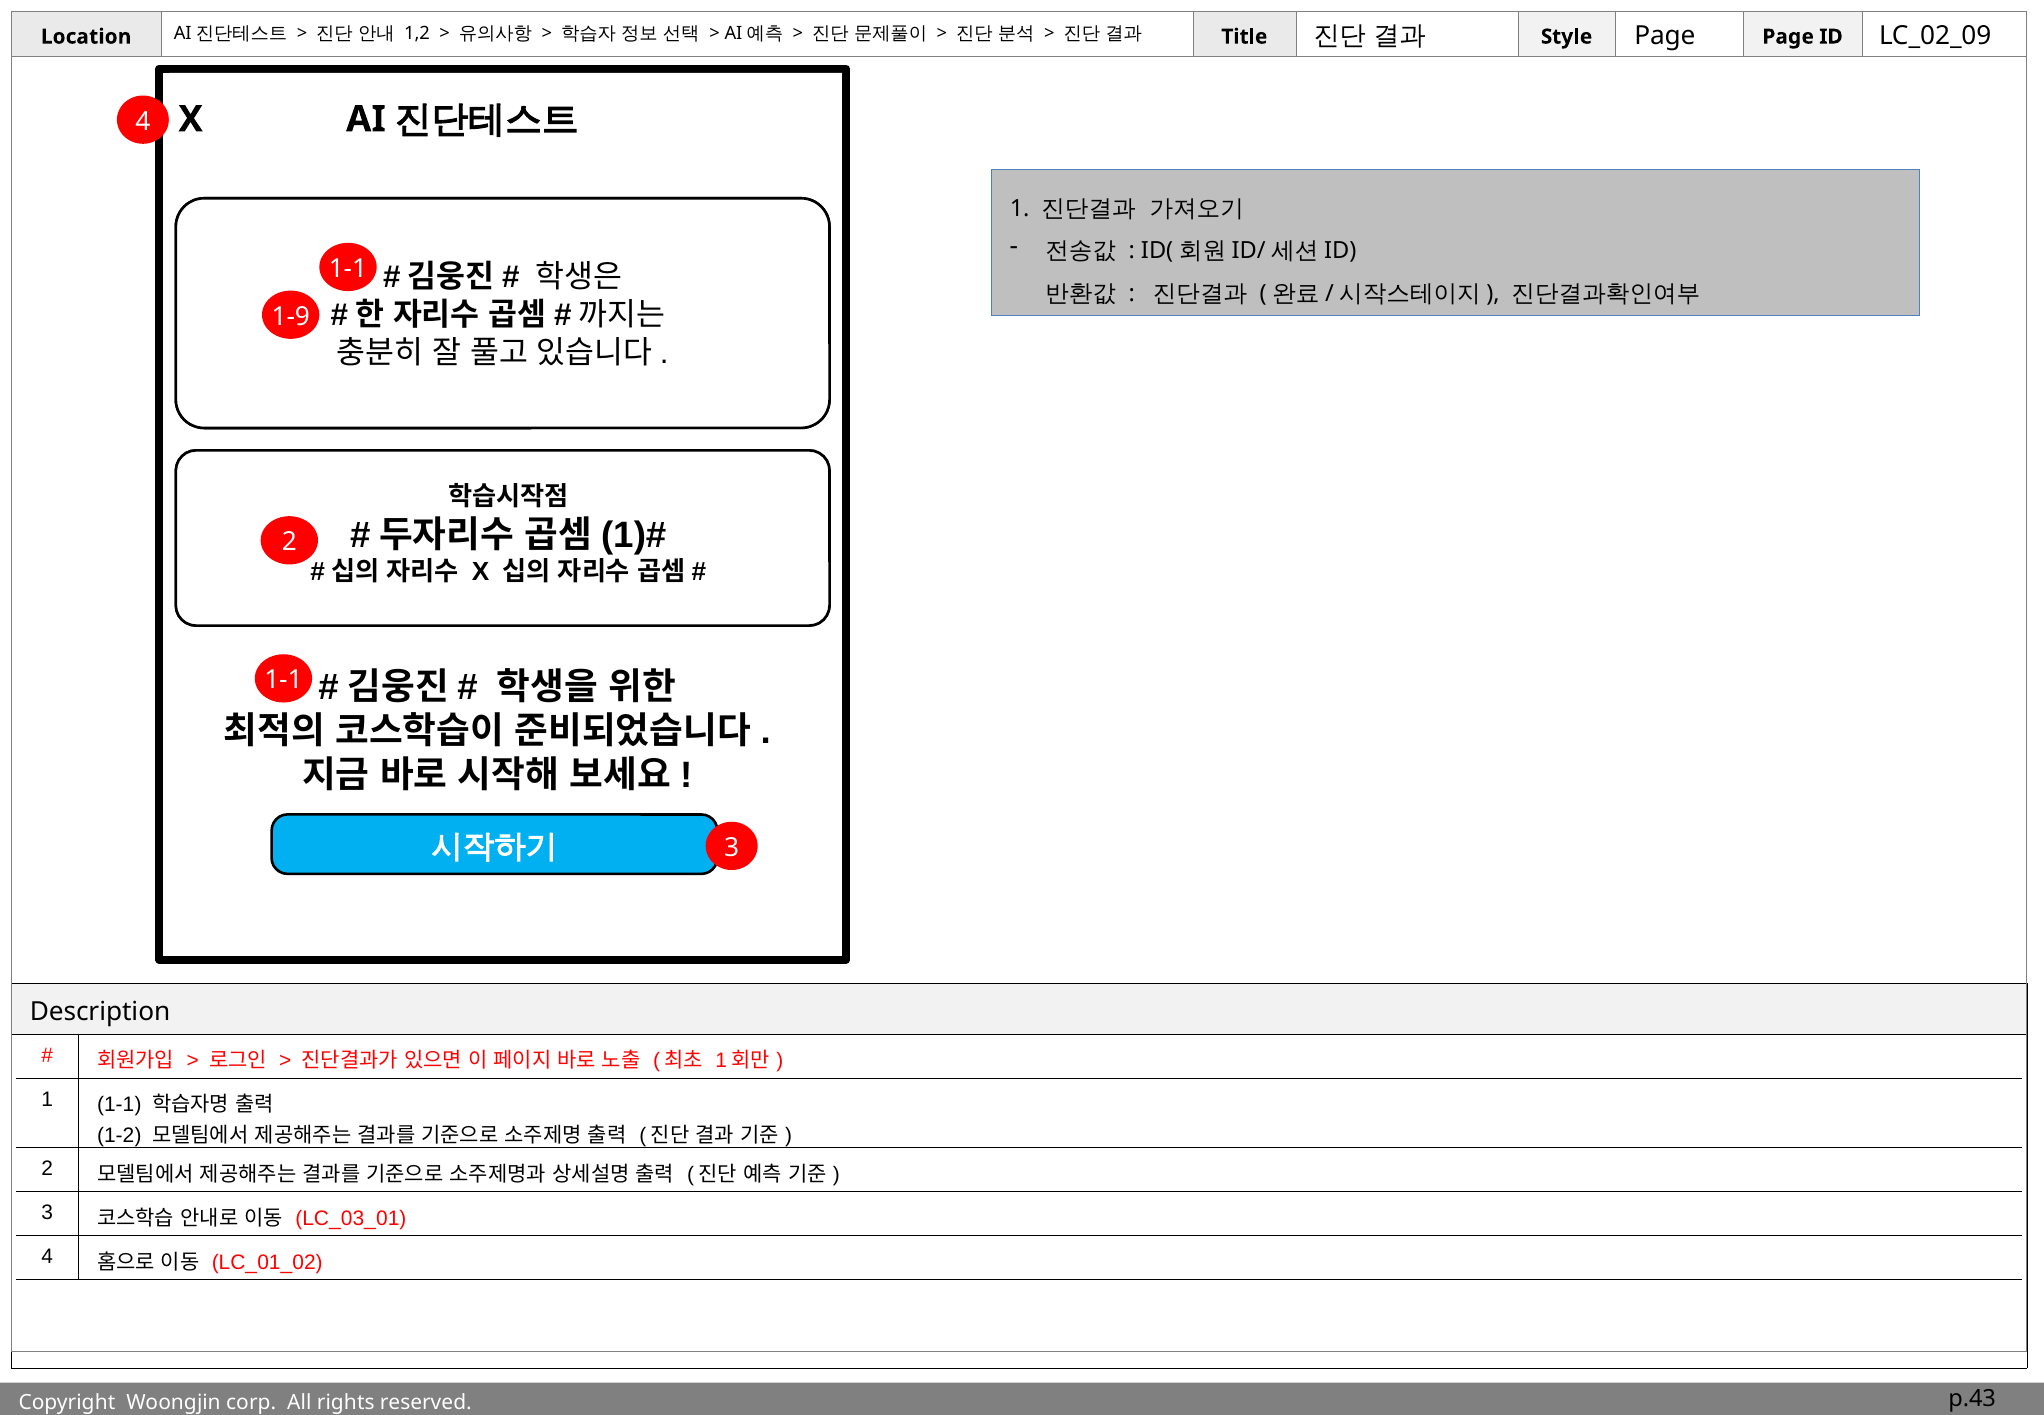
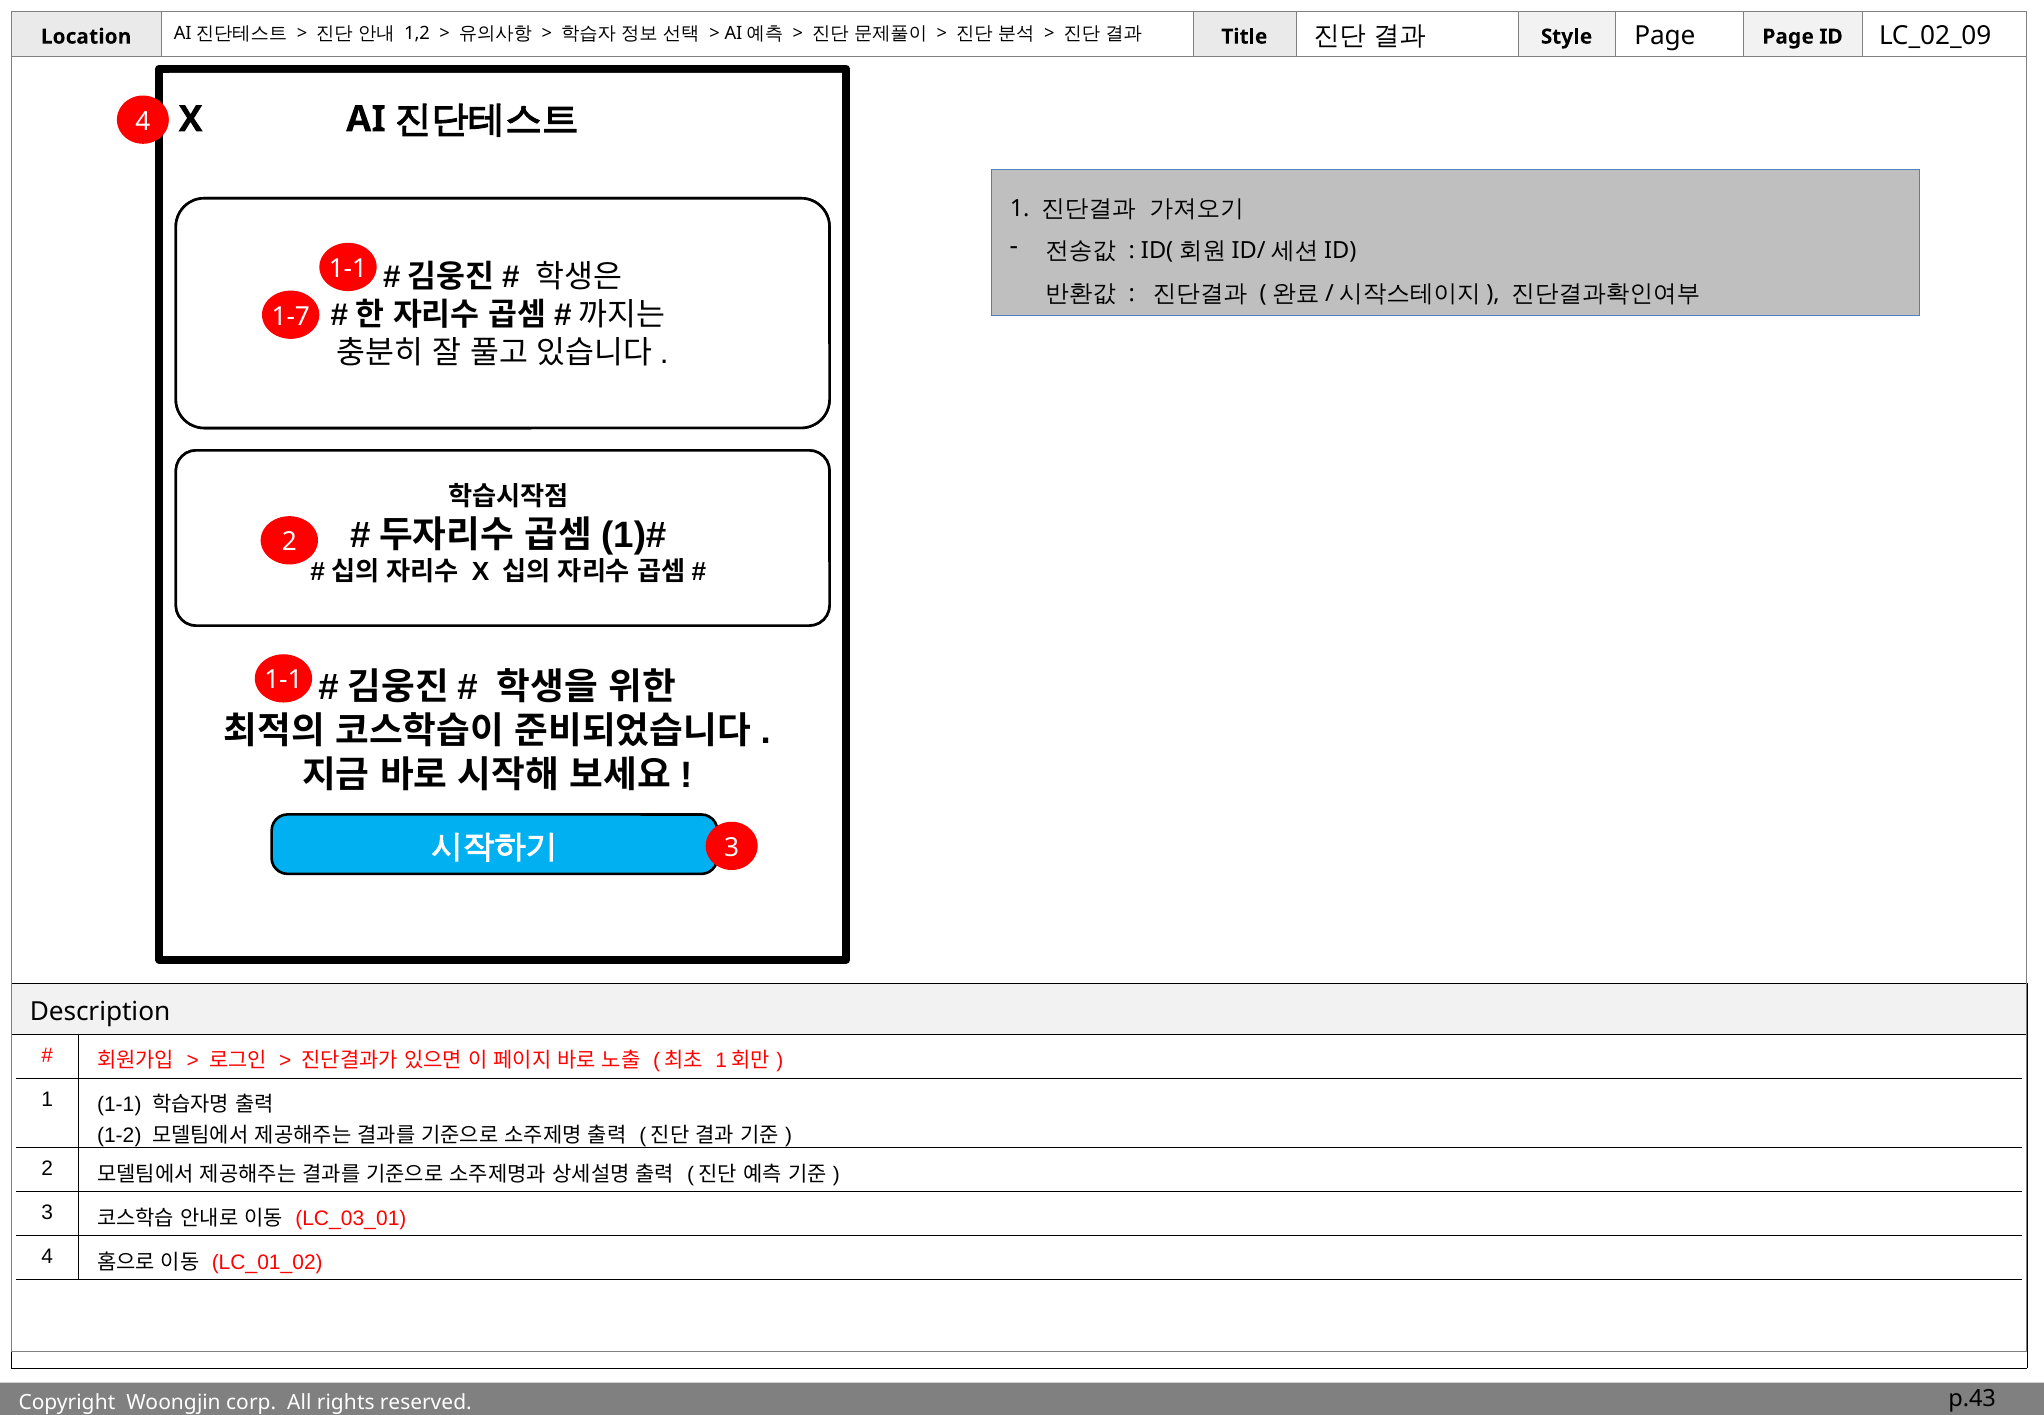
1-9: 1-9 -> 1-7
